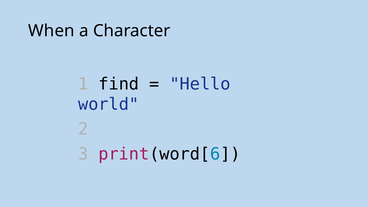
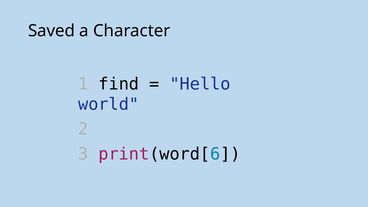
When: When -> Saved
